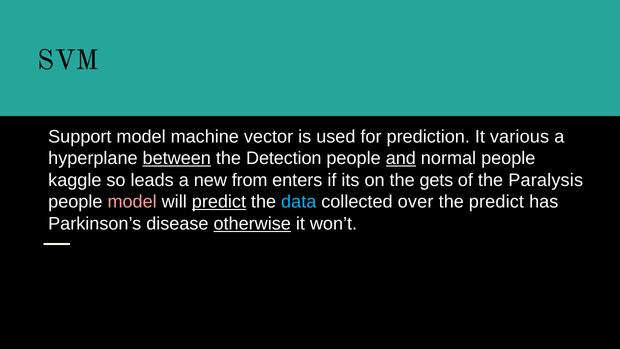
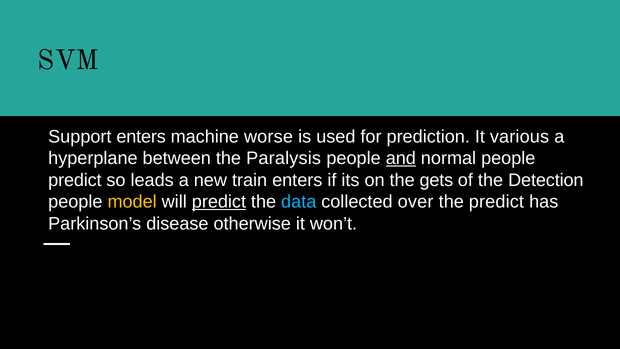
Support model: model -> enters
vector: vector -> worse
between underline: present -> none
Detection: Detection -> Paralysis
kaggle at (75, 180): kaggle -> predict
from: from -> train
Paralysis: Paralysis -> Detection
model at (132, 202) colour: pink -> yellow
otherwise underline: present -> none
